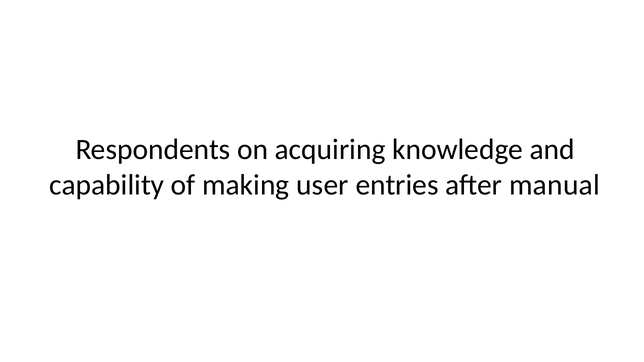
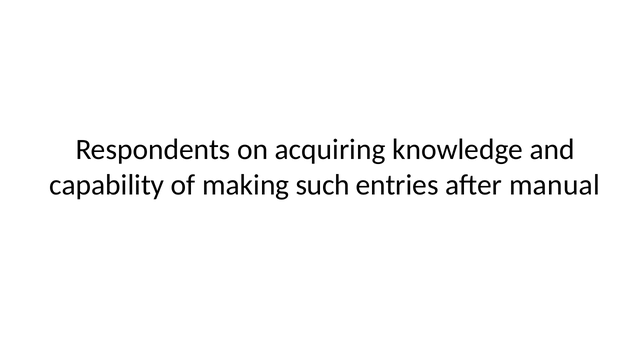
user: user -> such
